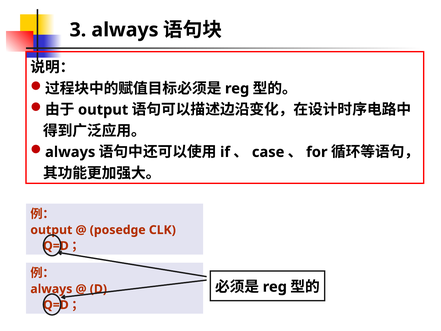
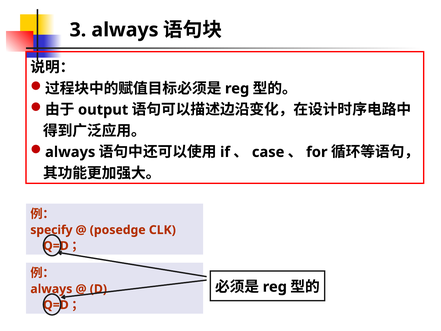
output at (51, 230): output -> specify
